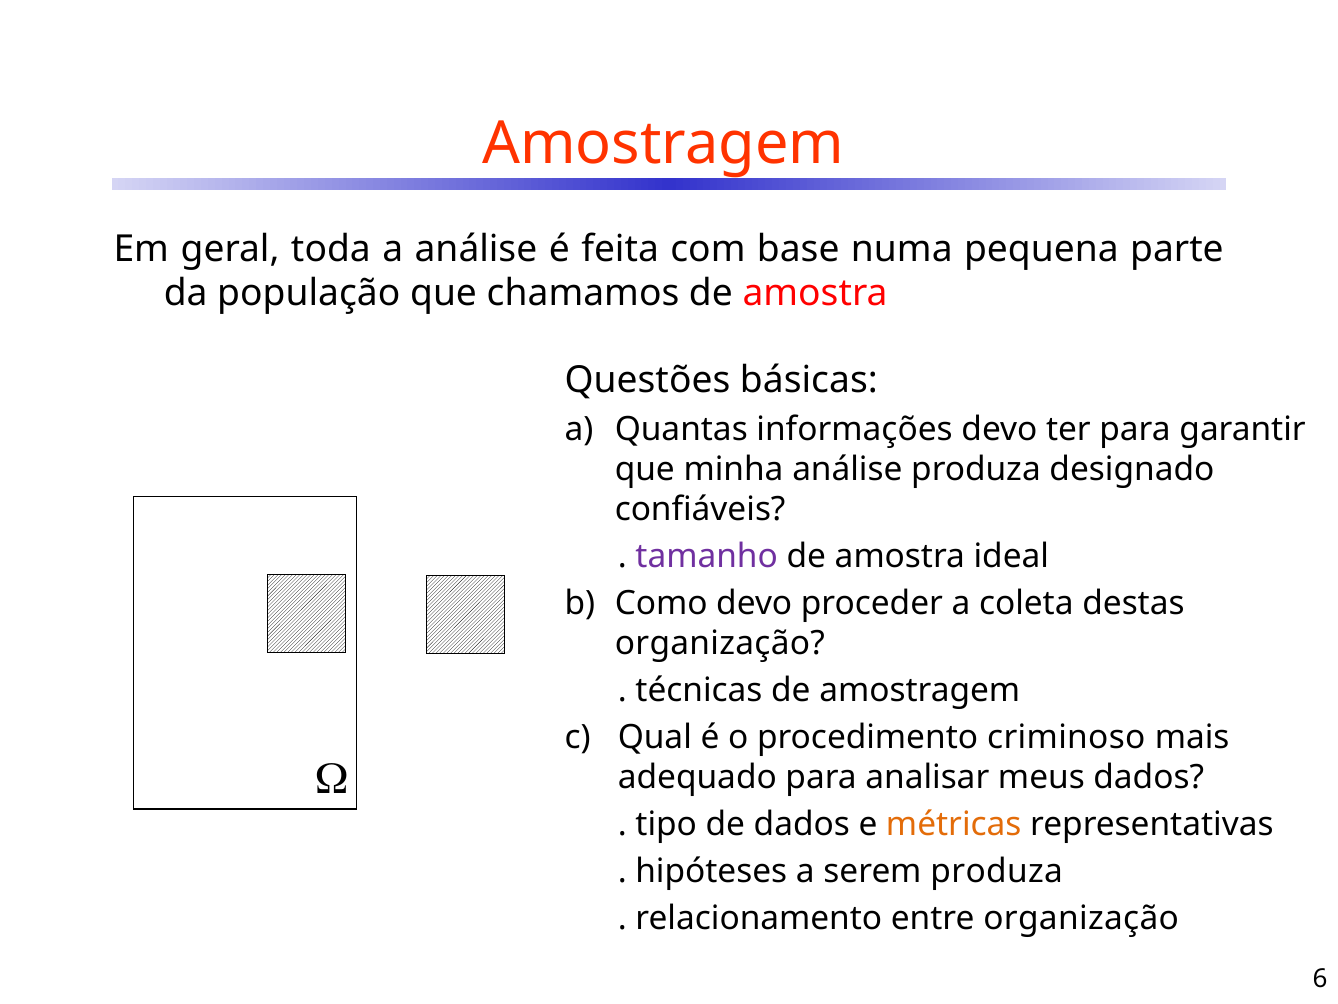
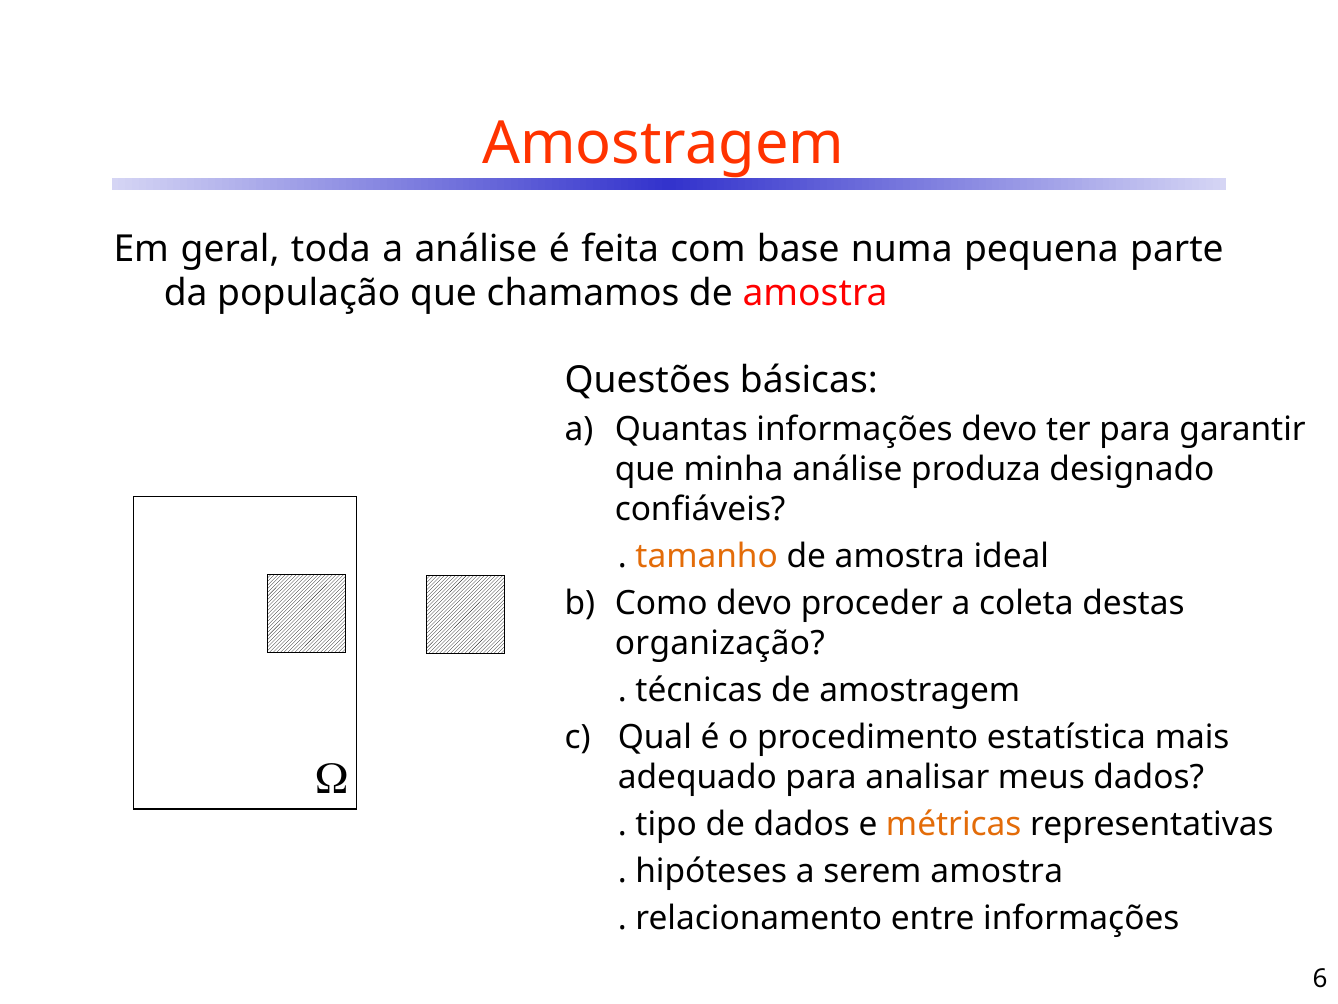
tamanho colour: purple -> orange
criminoso: criminoso -> estatística
serem produza: produza -> amostra
entre organização: organização -> informações
